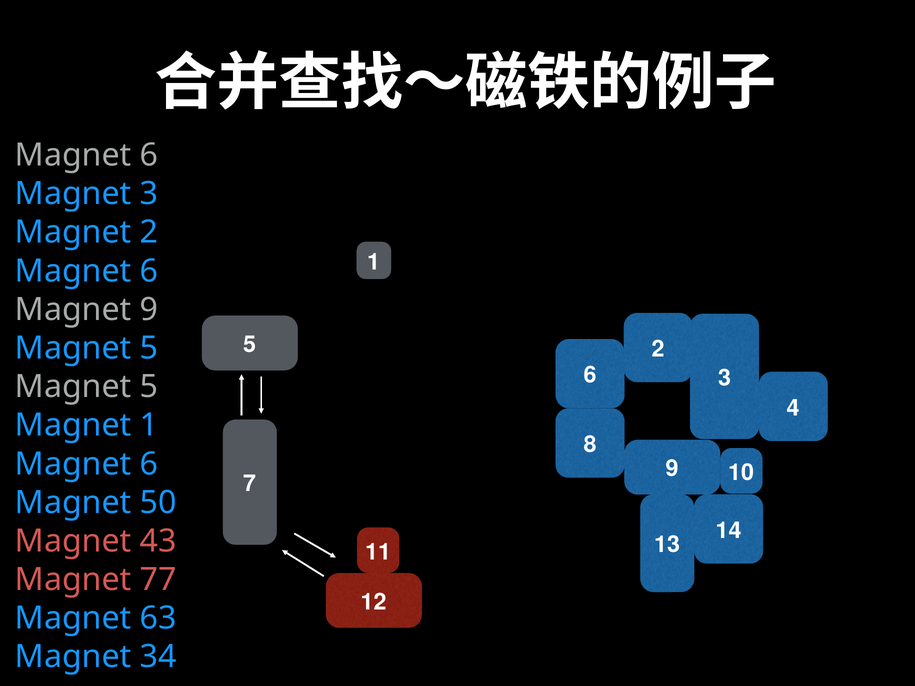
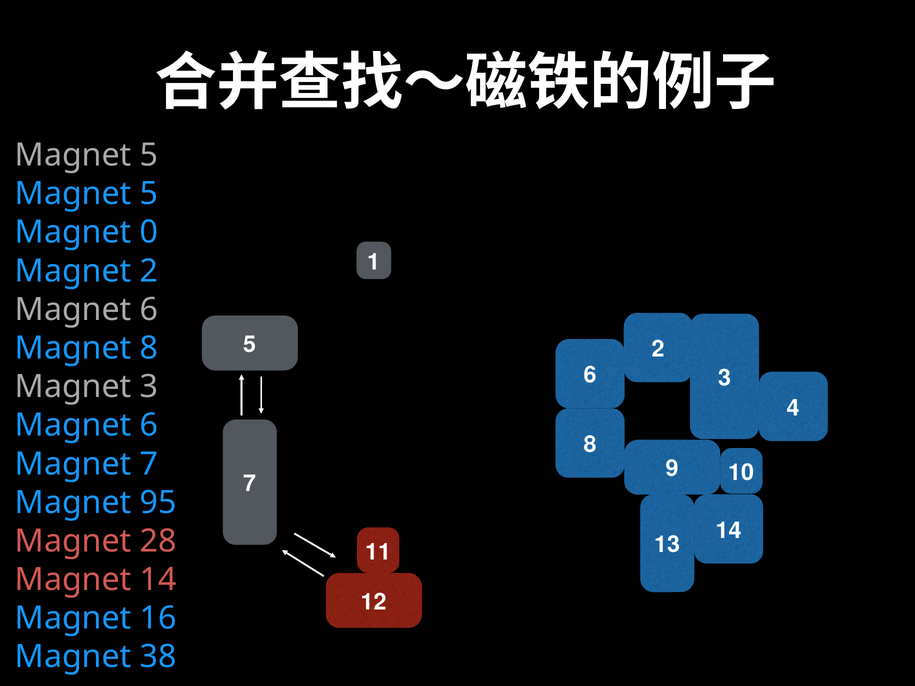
6 at (149, 155): 6 -> 5
3 at (149, 194): 3 -> 5
Magnet 2: 2 -> 0
6 at (149, 271): 6 -> 2
9 at (149, 310): 9 -> 6
5 at (149, 348): 5 -> 8
5 at (149, 387): 5 -> 3
1 at (149, 425): 1 -> 6
6 at (149, 464): 6 -> 7
50: 50 -> 95
43: 43 -> 28
Magnet 77: 77 -> 14
63: 63 -> 16
34: 34 -> 38
